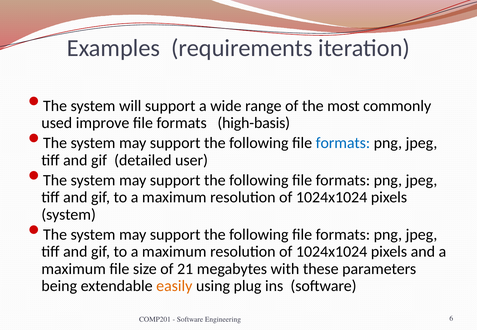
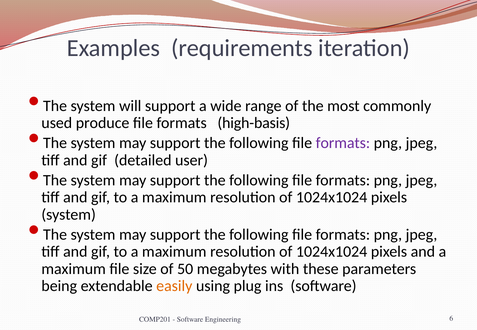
improve: improve -> produce
formats at (343, 143) colour: blue -> purple
21: 21 -> 50
